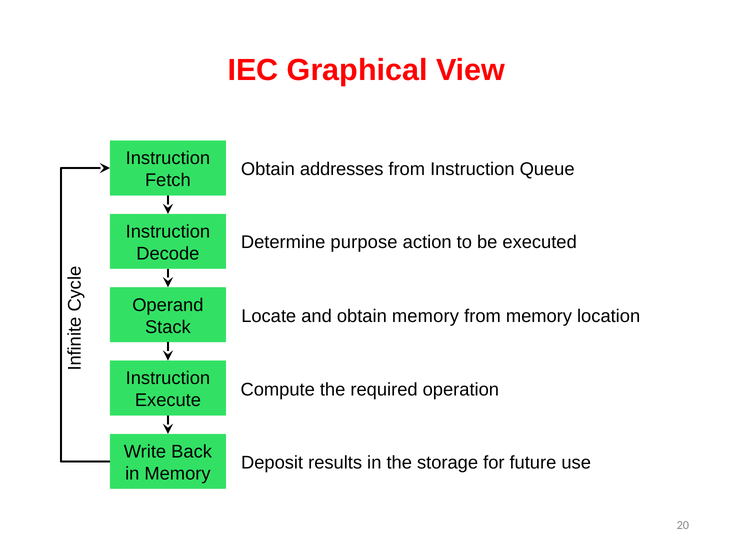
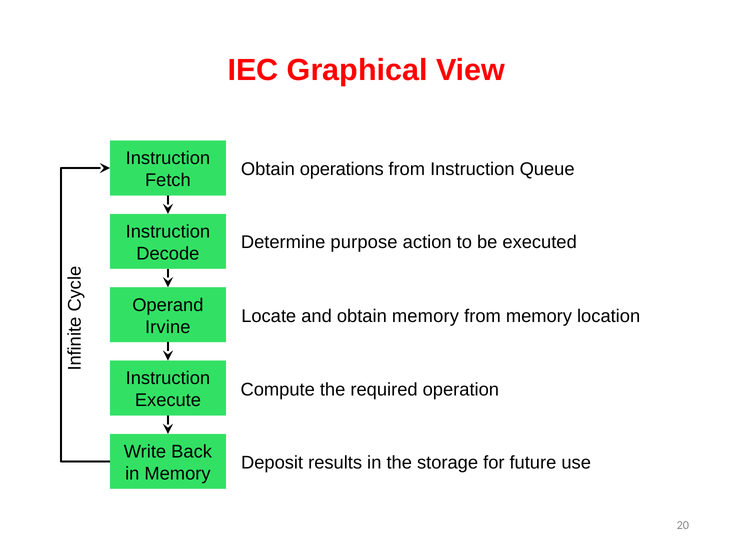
addresses: addresses -> operations
Stack: Stack -> Irvine
